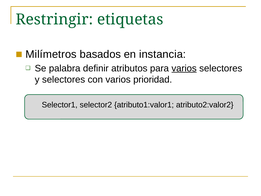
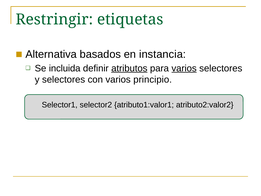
Milímetros: Milímetros -> Alternativa
palabra: palabra -> incluida
atributos underline: none -> present
prioridad: prioridad -> principio
